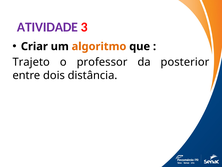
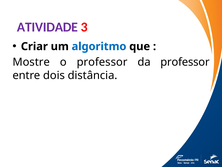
algoritmo colour: orange -> blue
Trajeto: Trajeto -> Mostre
da posterior: posterior -> professor
